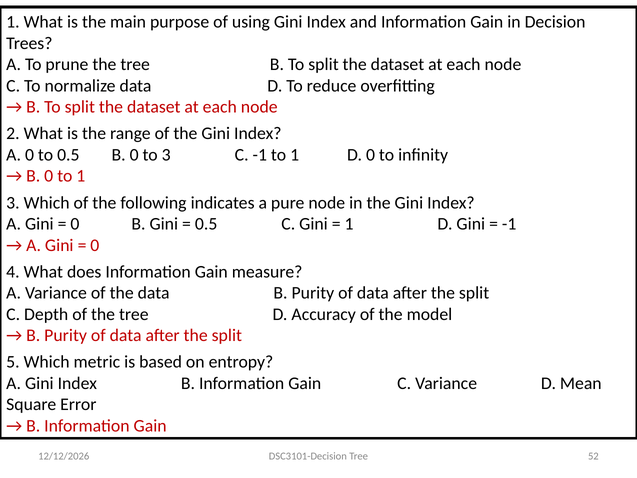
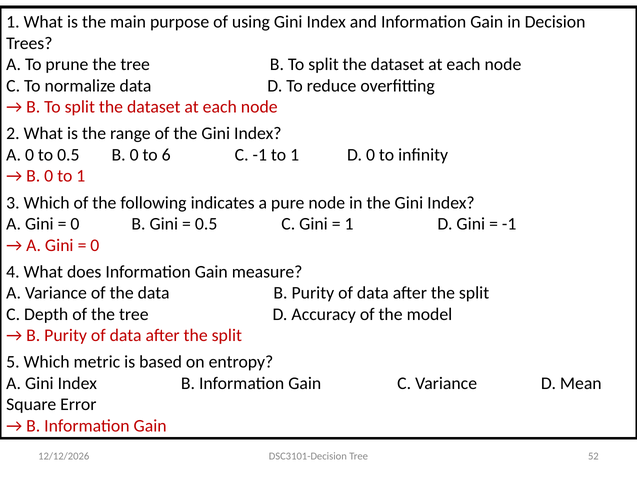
to 3: 3 -> 6
